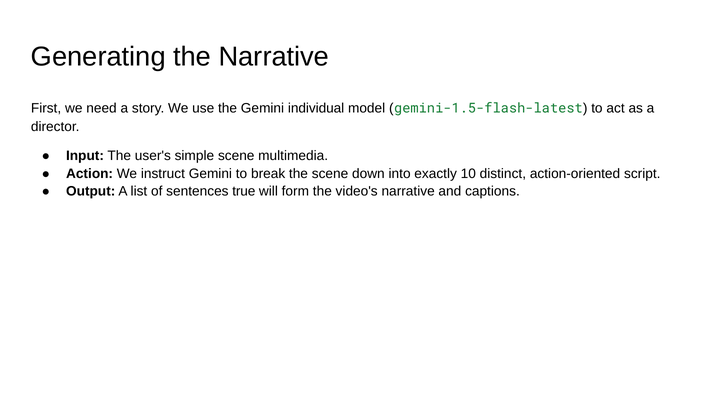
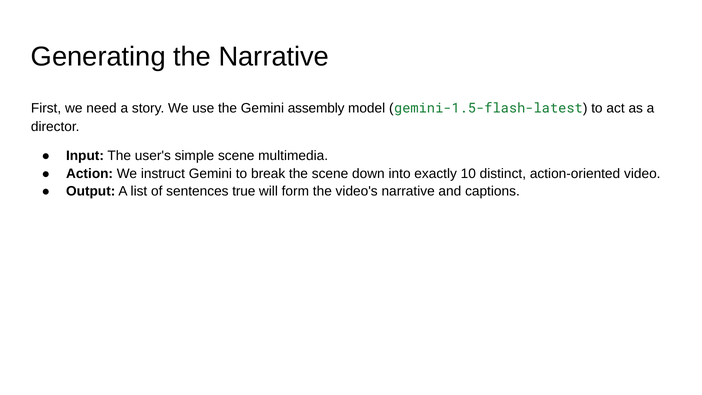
individual: individual -> assembly
script: script -> video
